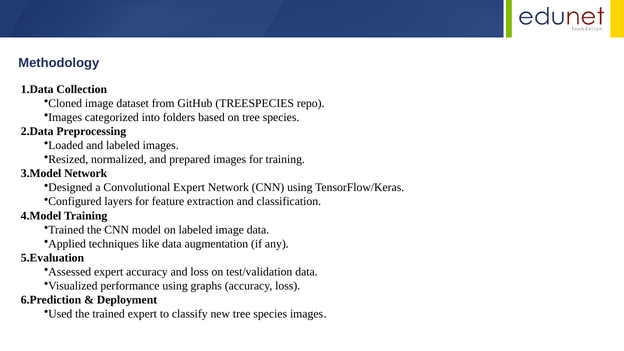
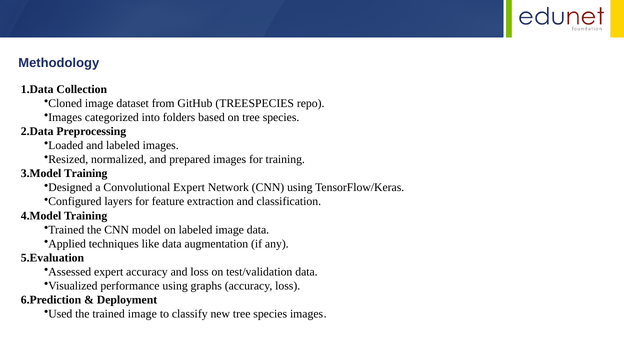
Network at (86, 174): Network -> Training
trained expert: expert -> image
